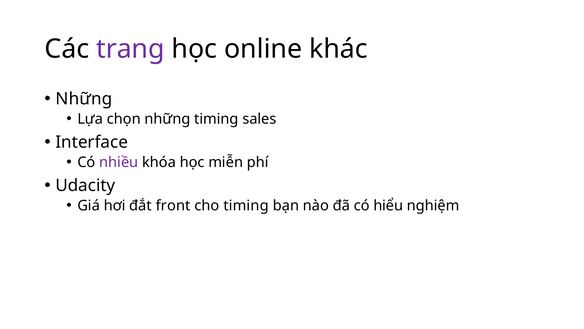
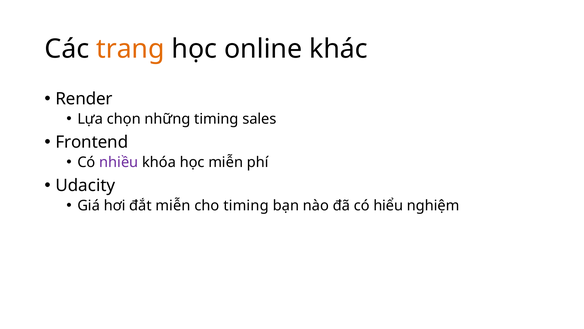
trang colour: purple -> orange
Những at (84, 99): Những -> Render
Interface: Interface -> Frontend
đắt front: front -> miễn
